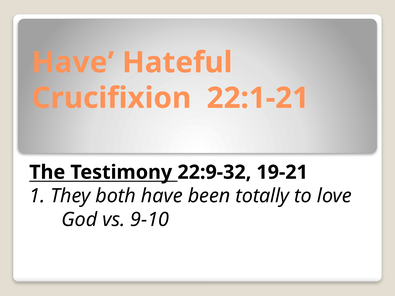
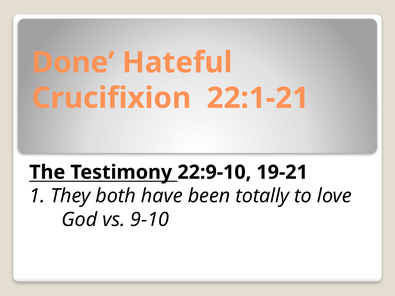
Have at (73, 63): Have -> Done
22:9-32: 22:9-32 -> 22:9-10
